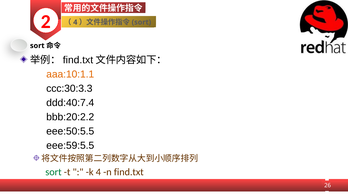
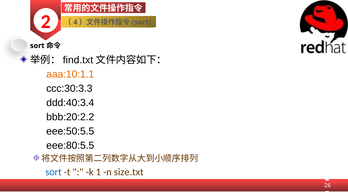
ddd:40:7.4: ddd:40:7.4 -> ddd:40:3.4
eee:59:5.5: eee:59:5.5 -> eee:80:5.5
sort at (53, 172) colour: green -> blue
k 4: 4 -> 1
n find.txt: find.txt -> size.txt
